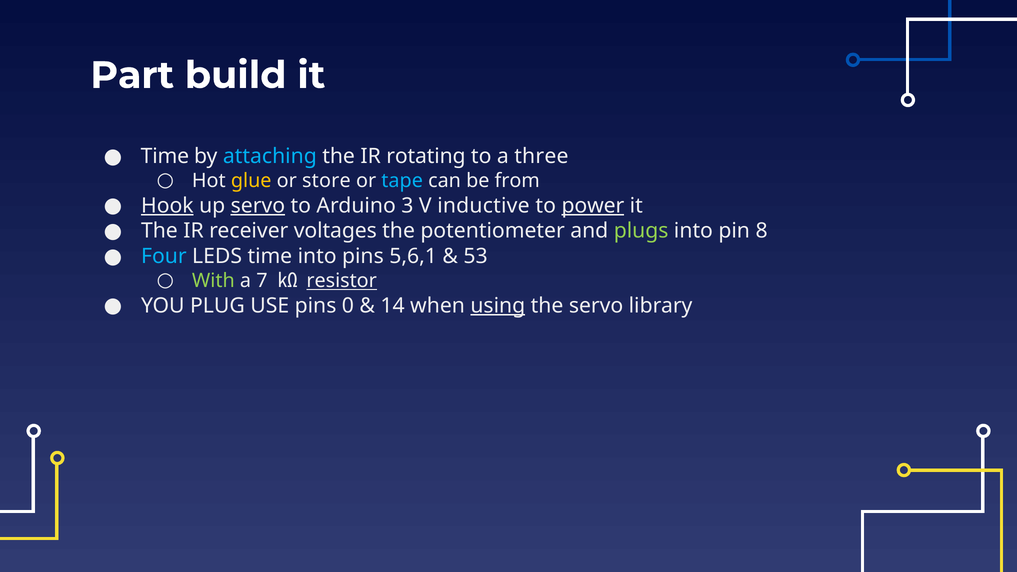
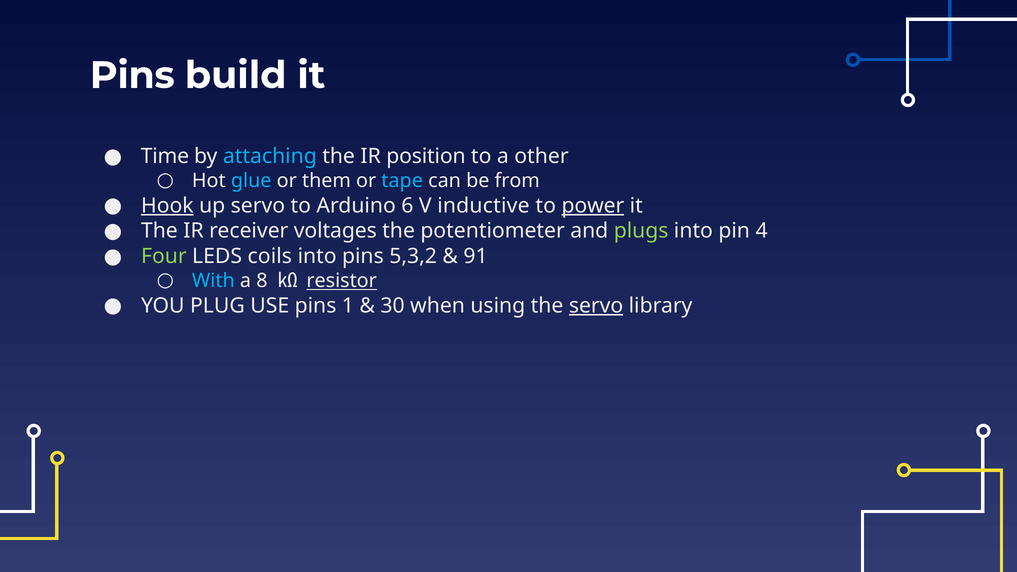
Part at (132, 75): Part -> Pins
rotating: rotating -> position
three: three -> other
glue colour: yellow -> light blue
store: store -> them
servo at (258, 206) underline: present -> none
3: 3 -> 6
8: 8 -> 4
Four colour: light blue -> light green
LEDS time: time -> coils
5,6,1: 5,6,1 -> 5,3,2
53: 53 -> 91
With colour: light green -> light blue
7: 7 -> 8
0: 0 -> 1
14: 14 -> 30
using underline: present -> none
servo at (596, 306) underline: none -> present
